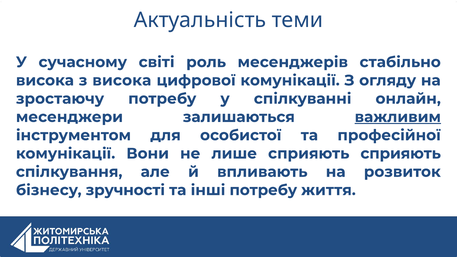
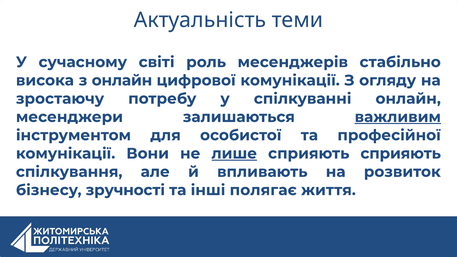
з висока: висока -> онлайн
лише underline: none -> present
інші потребу: потребу -> полягає
